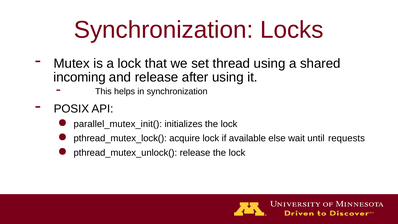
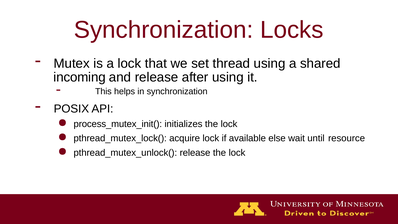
parallel_mutex_init(: parallel_mutex_init( -> process_mutex_init(
requests: requests -> resource
